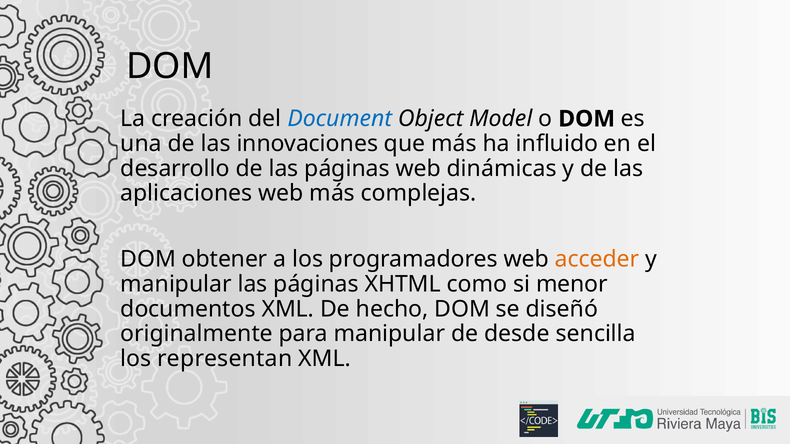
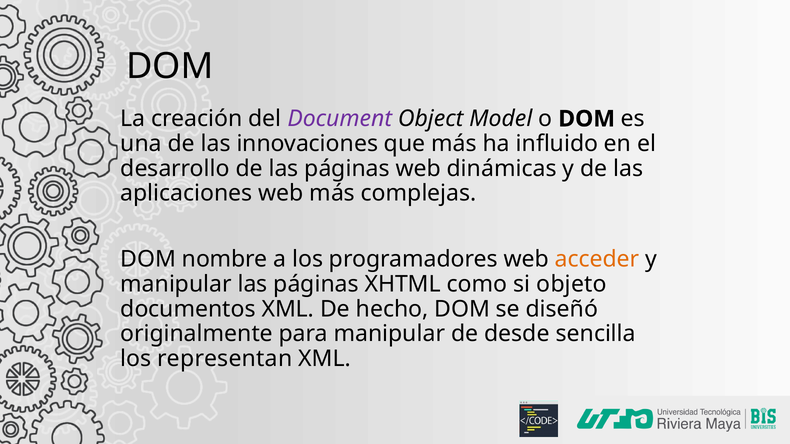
Document colour: blue -> purple
obtener: obtener -> nombre
menor: menor -> objeto
